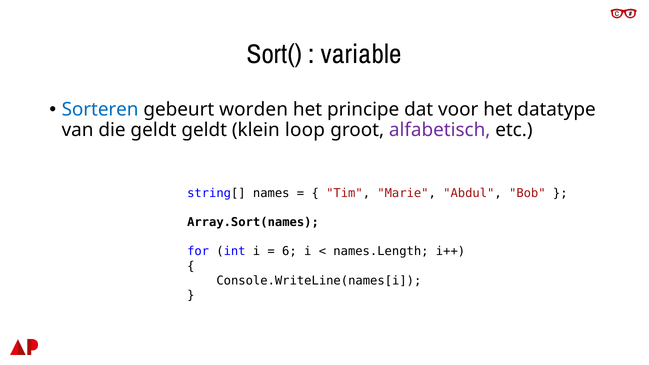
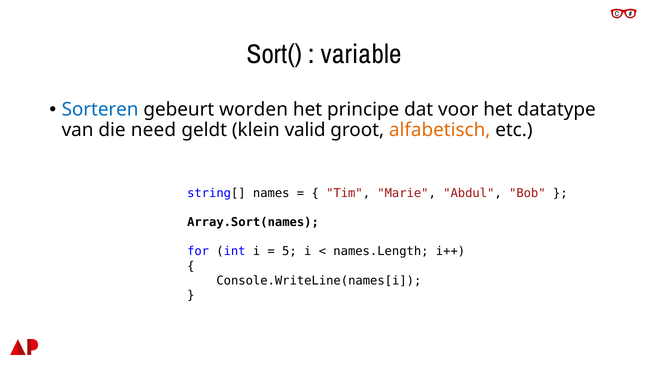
die geldt: geldt -> need
loop: loop -> valid
alfabetisch colour: purple -> orange
6: 6 -> 5
